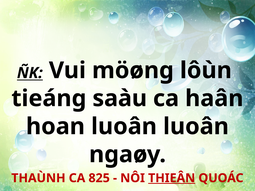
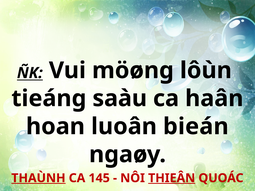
luoân luoân: luoân -> bieán
THAÙNH underline: none -> present
825: 825 -> 145
